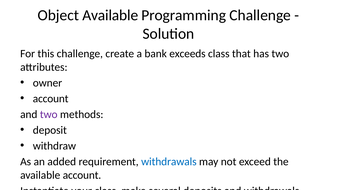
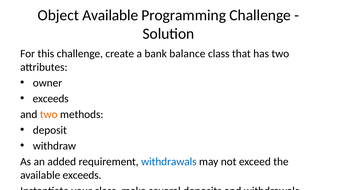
bank exceeds: exceeds -> balance
account at (51, 98): account -> exceeds
two at (49, 114) colour: purple -> orange
available account: account -> exceeds
